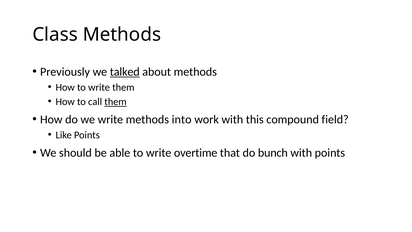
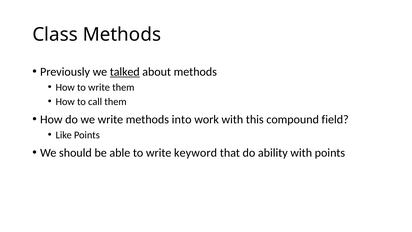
them at (116, 102) underline: present -> none
overtime: overtime -> keyword
bunch: bunch -> ability
